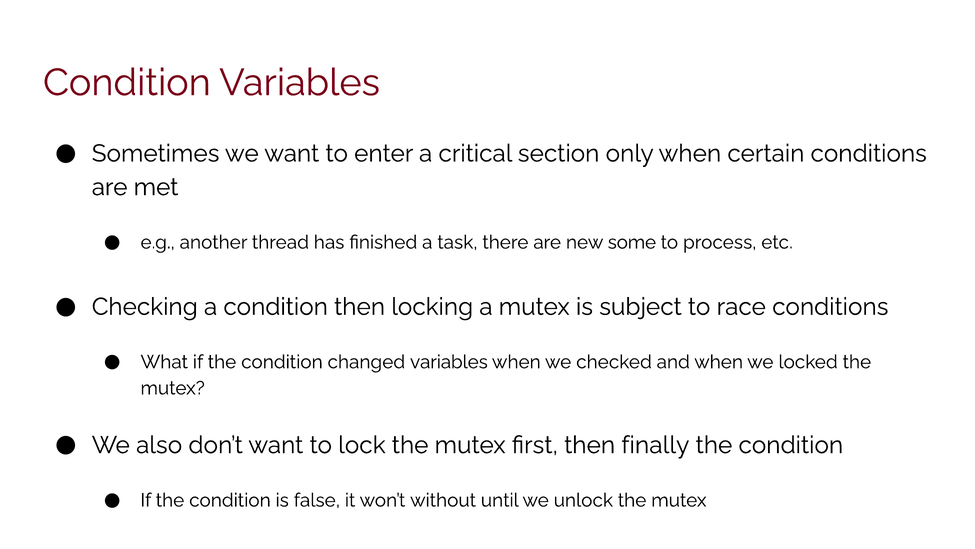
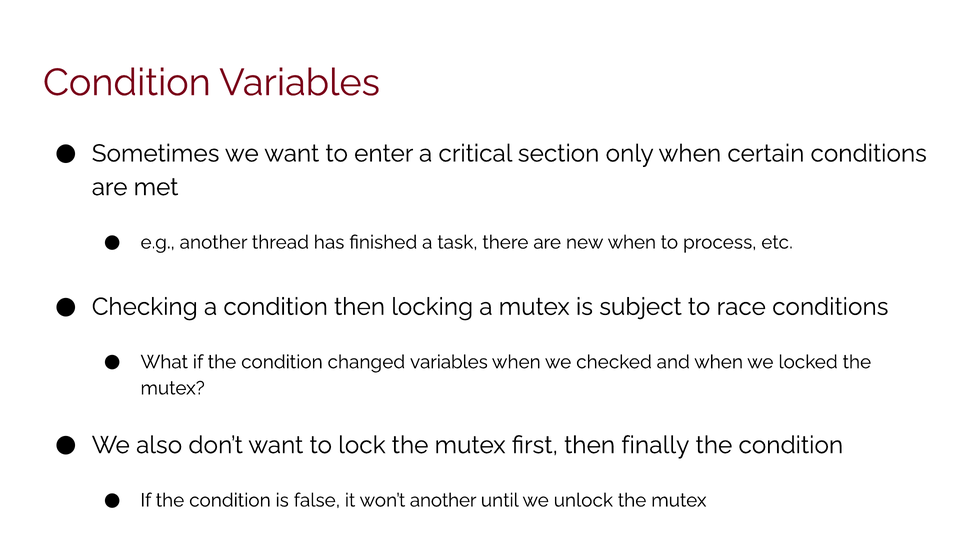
new some: some -> when
won’t without: without -> another
